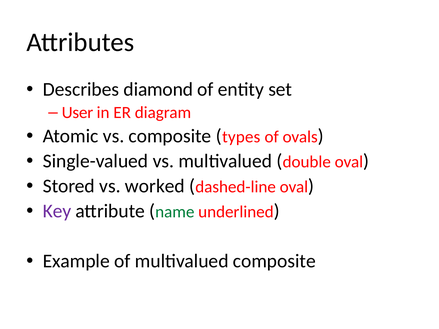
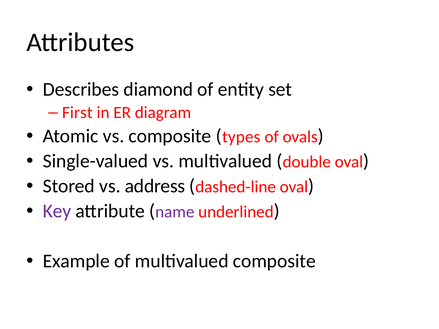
User: User -> First
worked: worked -> address
name colour: green -> purple
